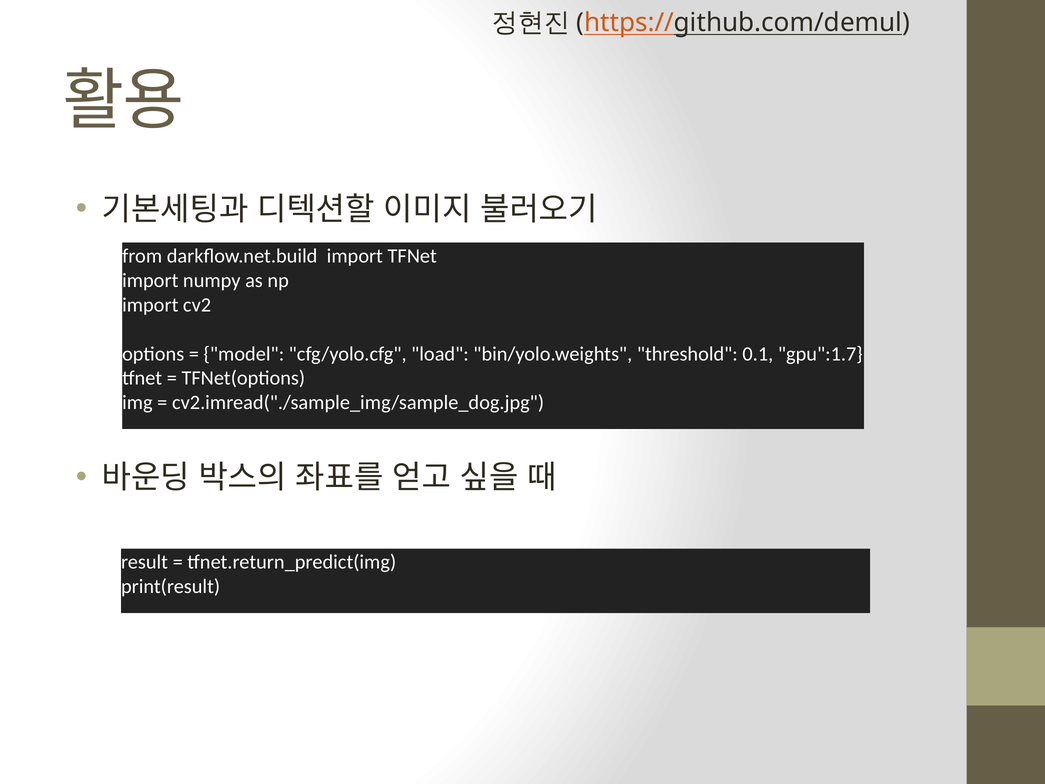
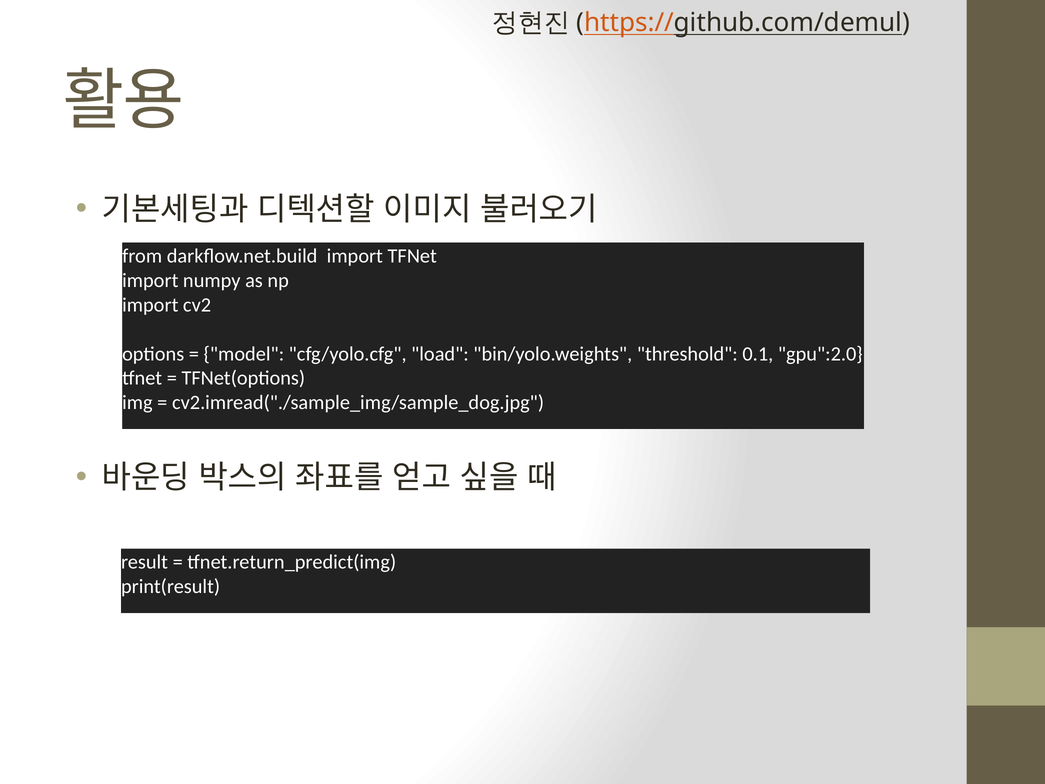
gpu":1.7: gpu":1.7 -> gpu":2.0
